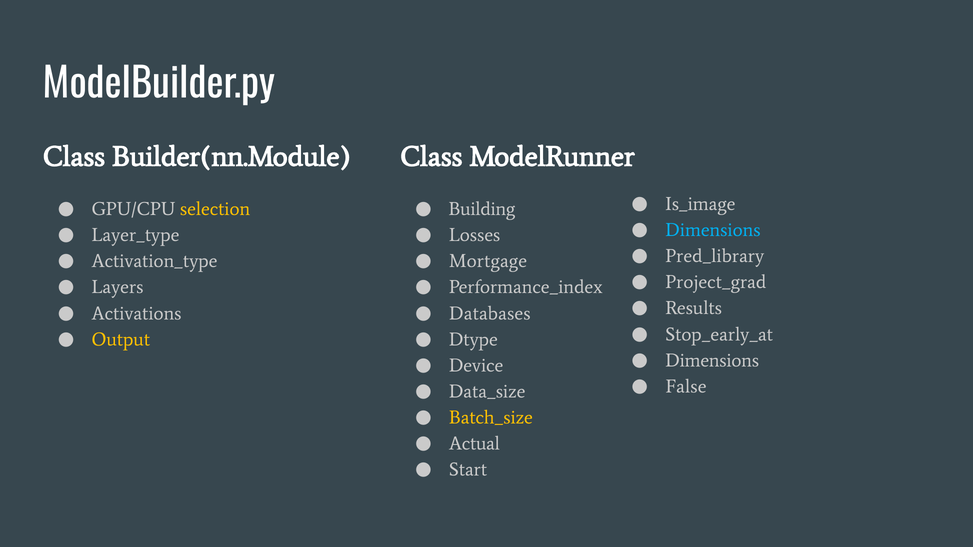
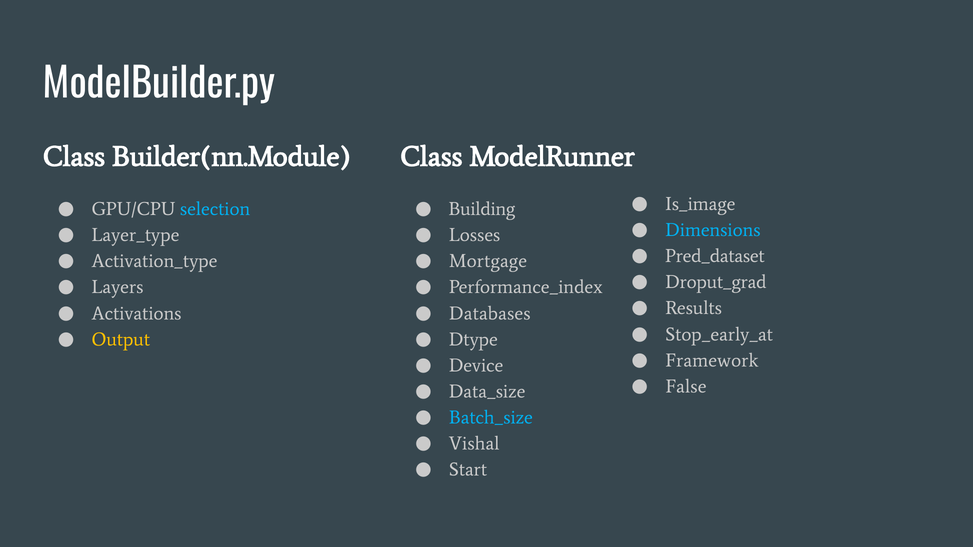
selection colour: yellow -> light blue
Pred_library: Pred_library -> Pred_dataset
Project_grad: Project_grad -> Droput_grad
Dimensions at (712, 361): Dimensions -> Framework
Batch_size colour: yellow -> light blue
Actual: Actual -> Vishal
